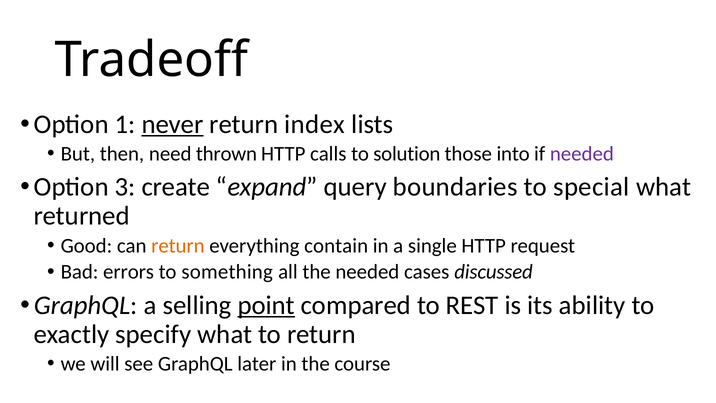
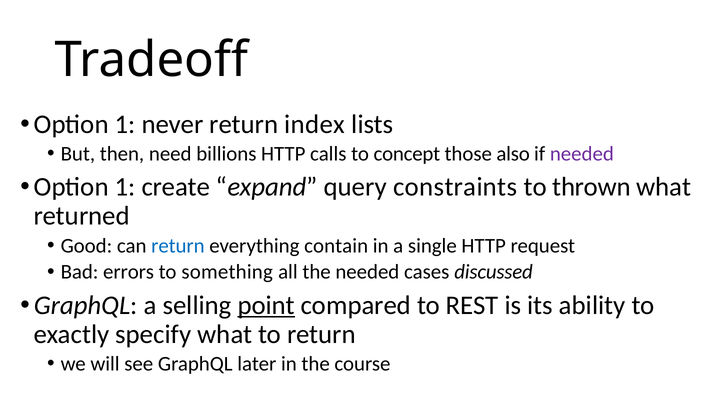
never underline: present -> none
thrown: thrown -> billions
solution: solution -> concept
into: into -> also
3 at (125, 187): 3 -> 1
boundaries: boundaries -> constraints
special: special -> thrown
return at (178, 246) colour: orange -> blue
